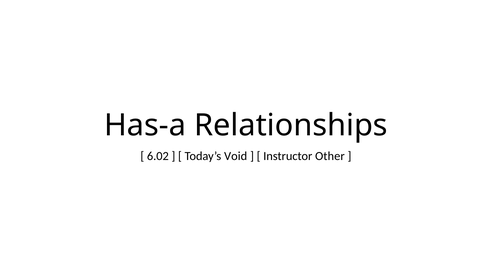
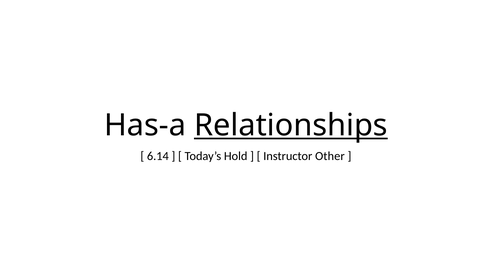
Relationships underline: none -> present
6.02: 6.02 -> 6.14
Void: Void -> Hold
